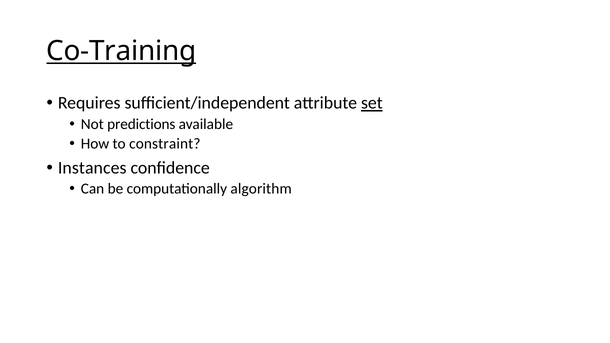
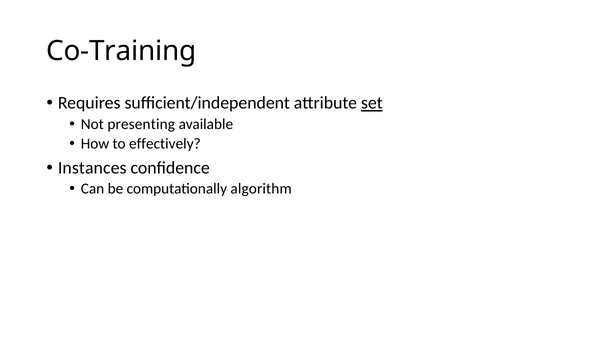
Co-Training underline: present -> none
predictions: predictions -> presenting
constraint: constraint -> effectively
